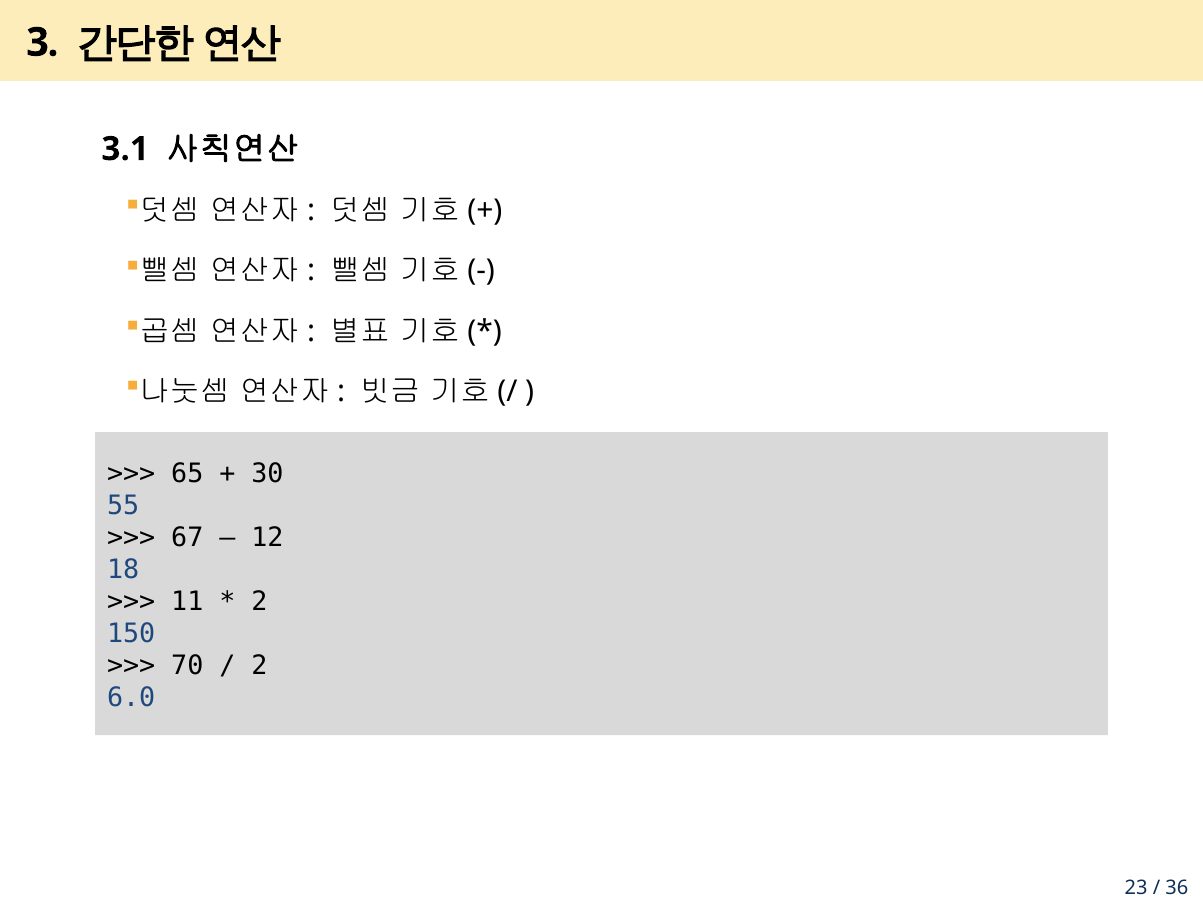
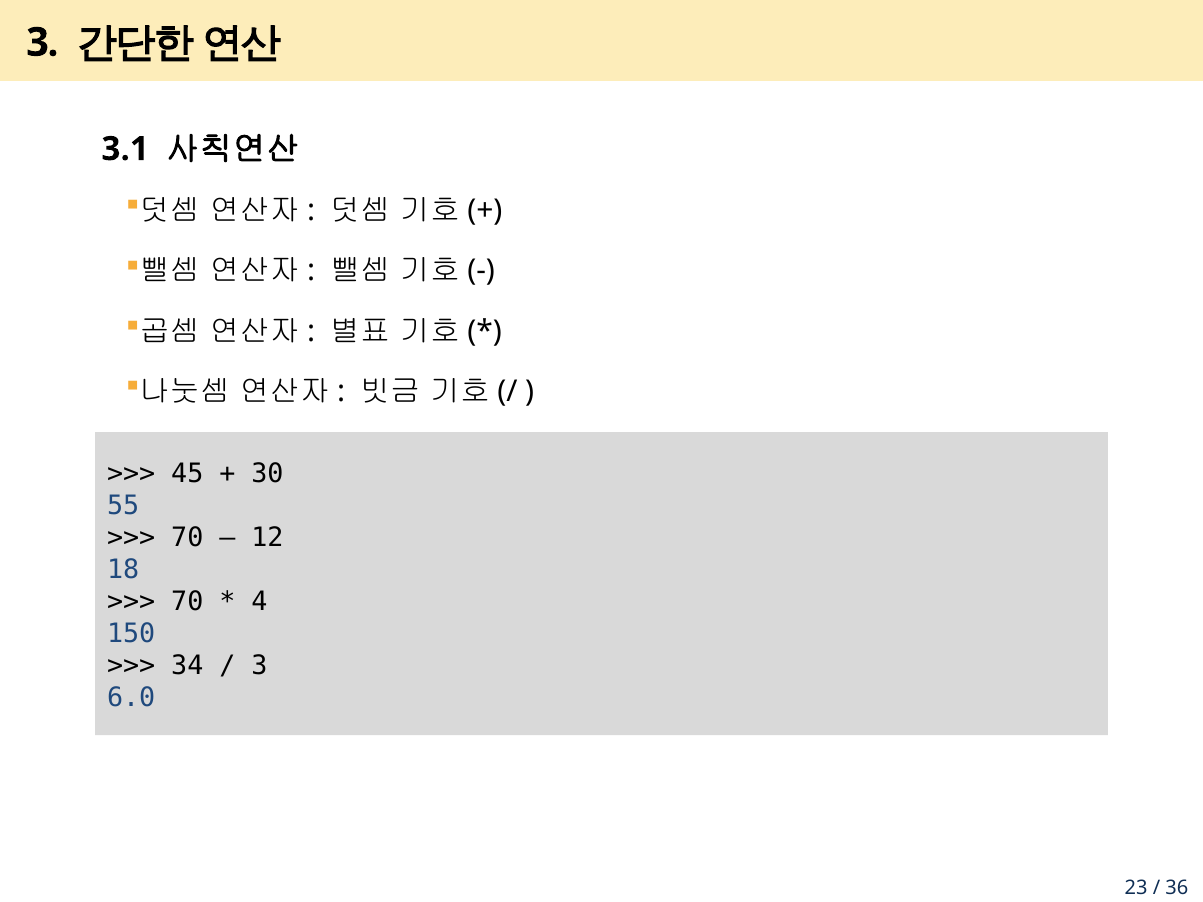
65: 65 -> 45
67 at (187, 538): 67 -> 70
11 at (187, 602): 11 -> 70
2 at (259, 602): 2 -> 4
70: 70 -> 34
2 at (259, 666): 2 -> 3
